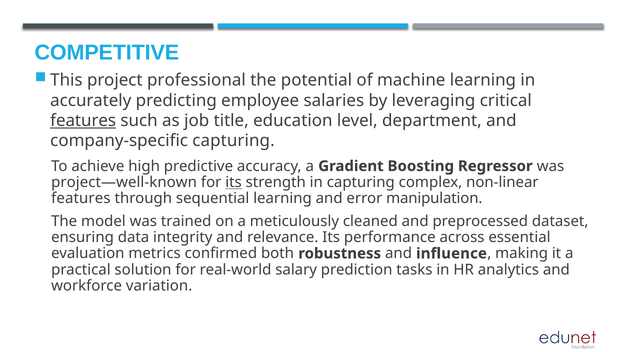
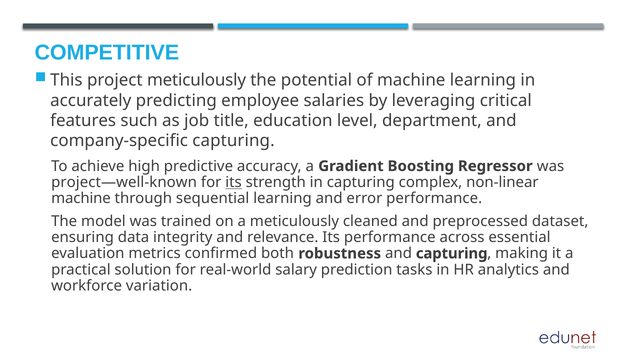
project professional: professional -> meticulously
features at (83, 121) underline: present -> none
features at (81, 199): features -> machine
error manipulation: manipulation -> performance
and influence: influence -> capturing
